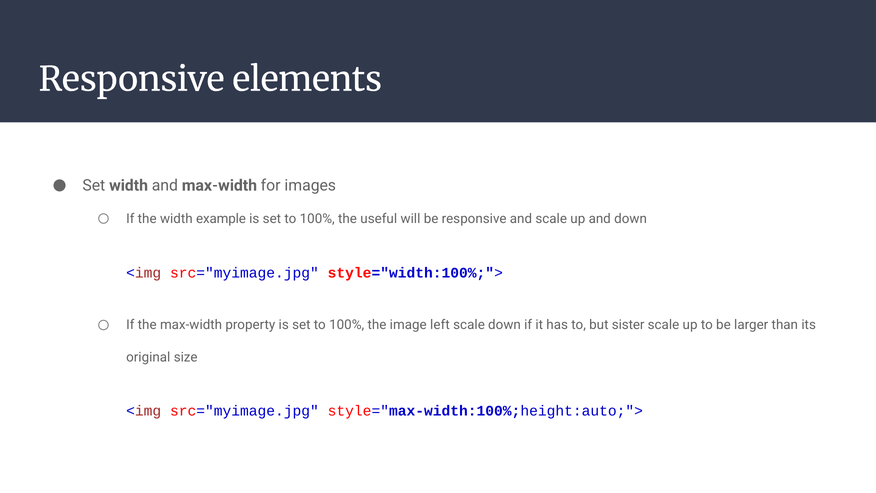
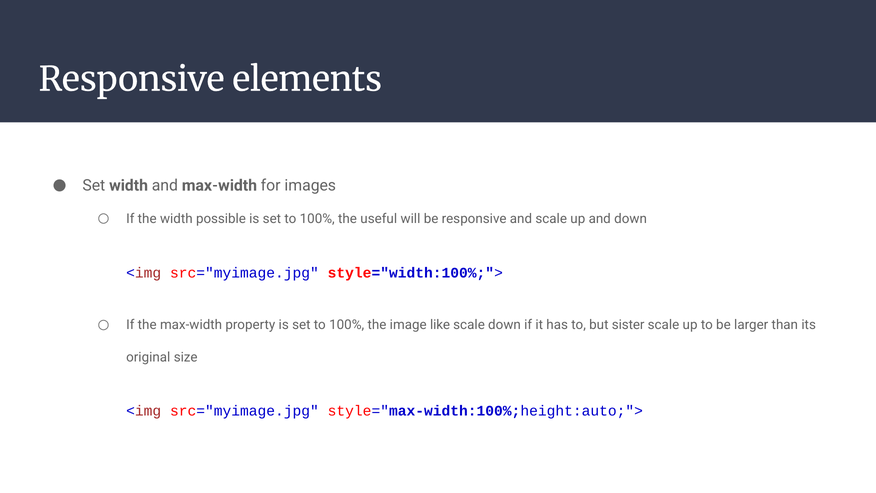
example: example -> possible
left: left -> like
